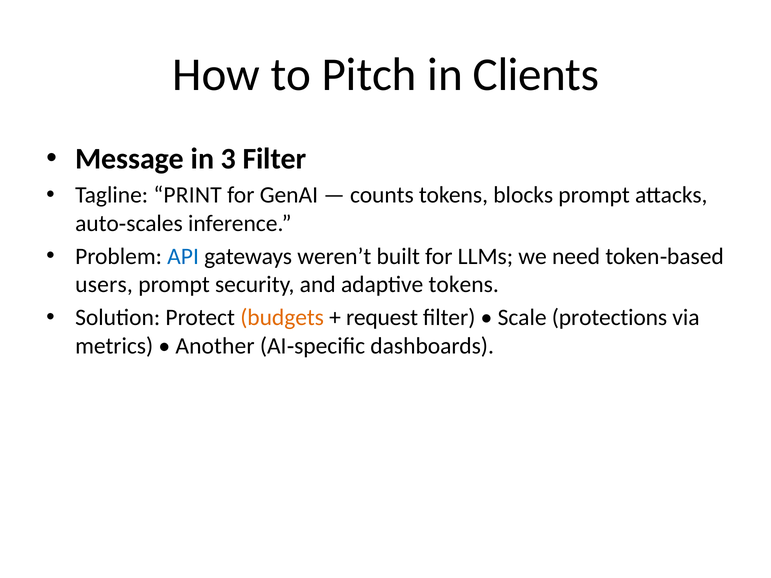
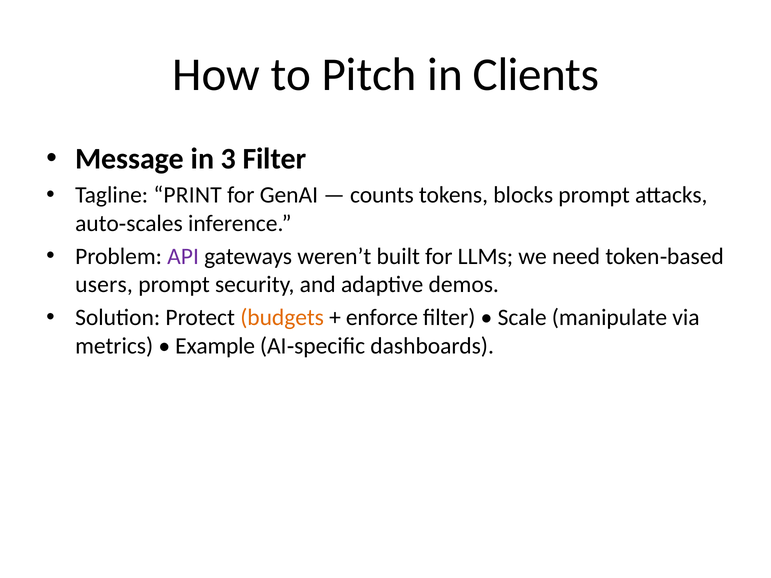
API colour: blue -> purple
adaptive tokens: tokens -> demos
request: request -> enforce
protections: protections -> manipulate
Another: Another -> Example
